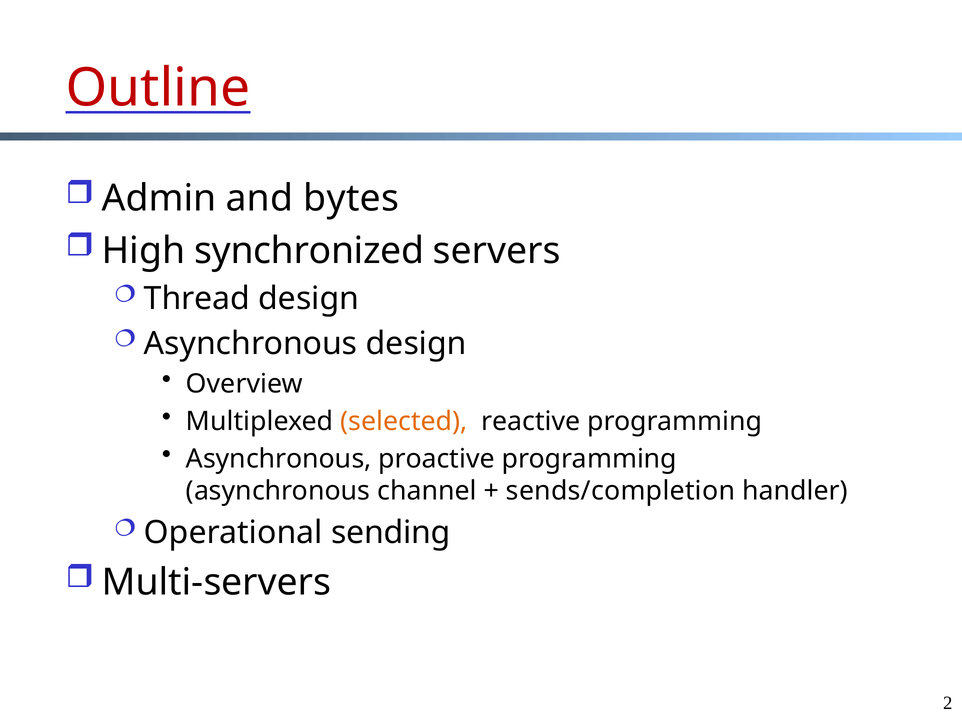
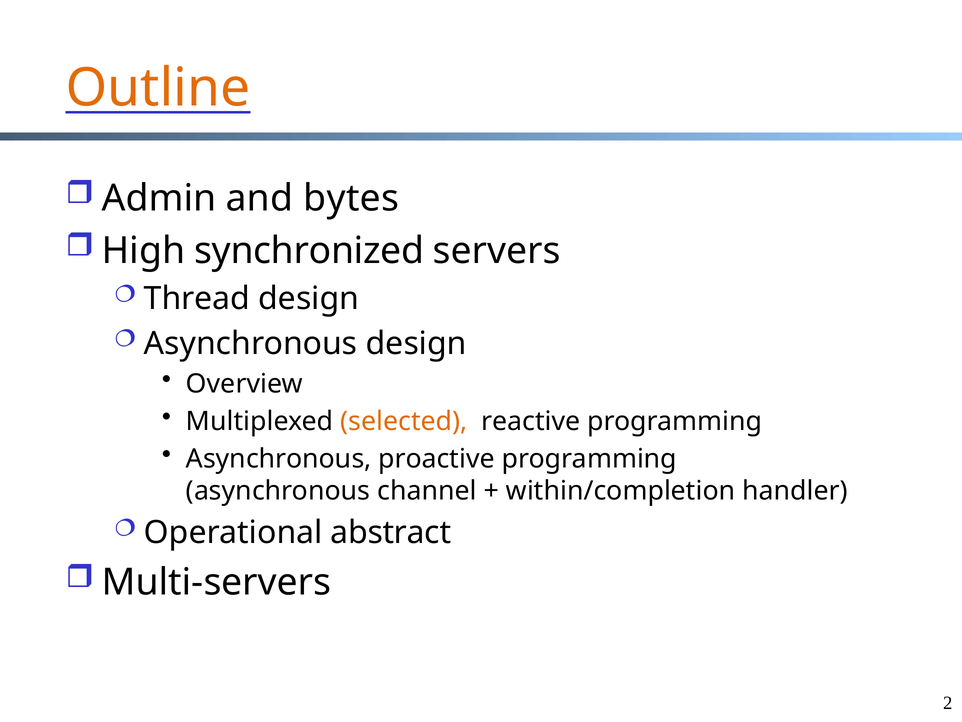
Outline colour: red -> orange
sends/completion: sends/completion -> within/completion
sending: sending -> abstract
